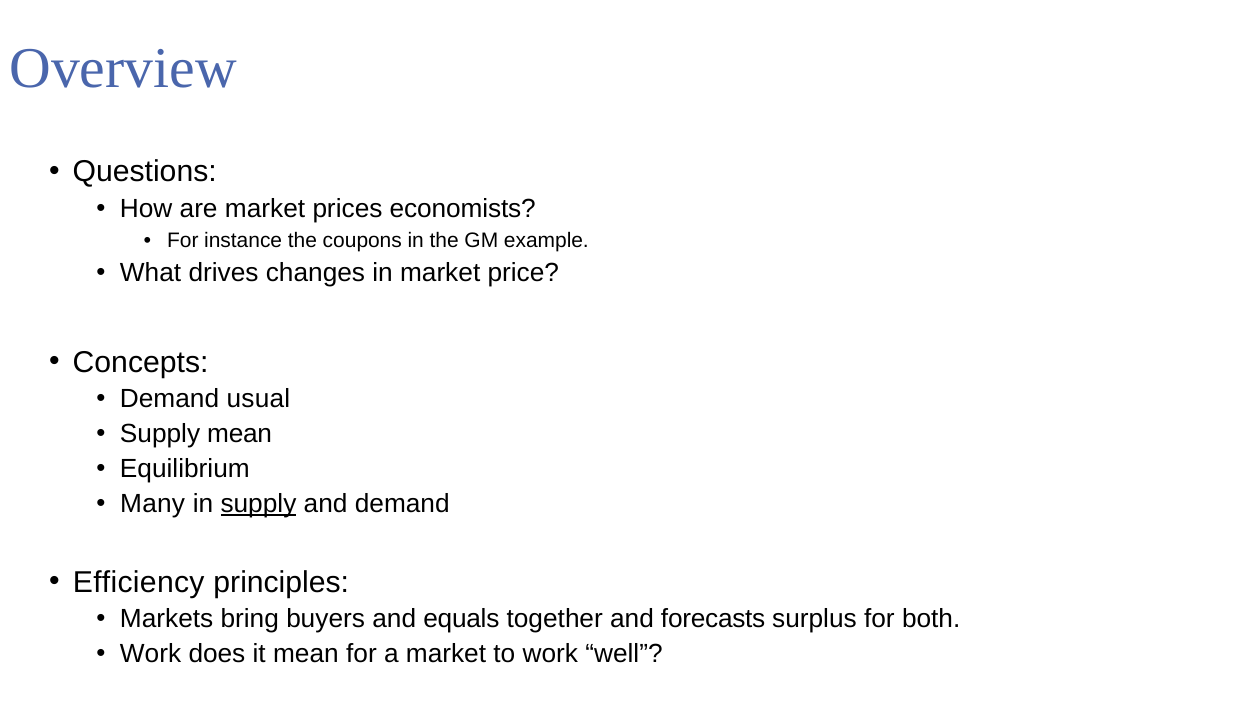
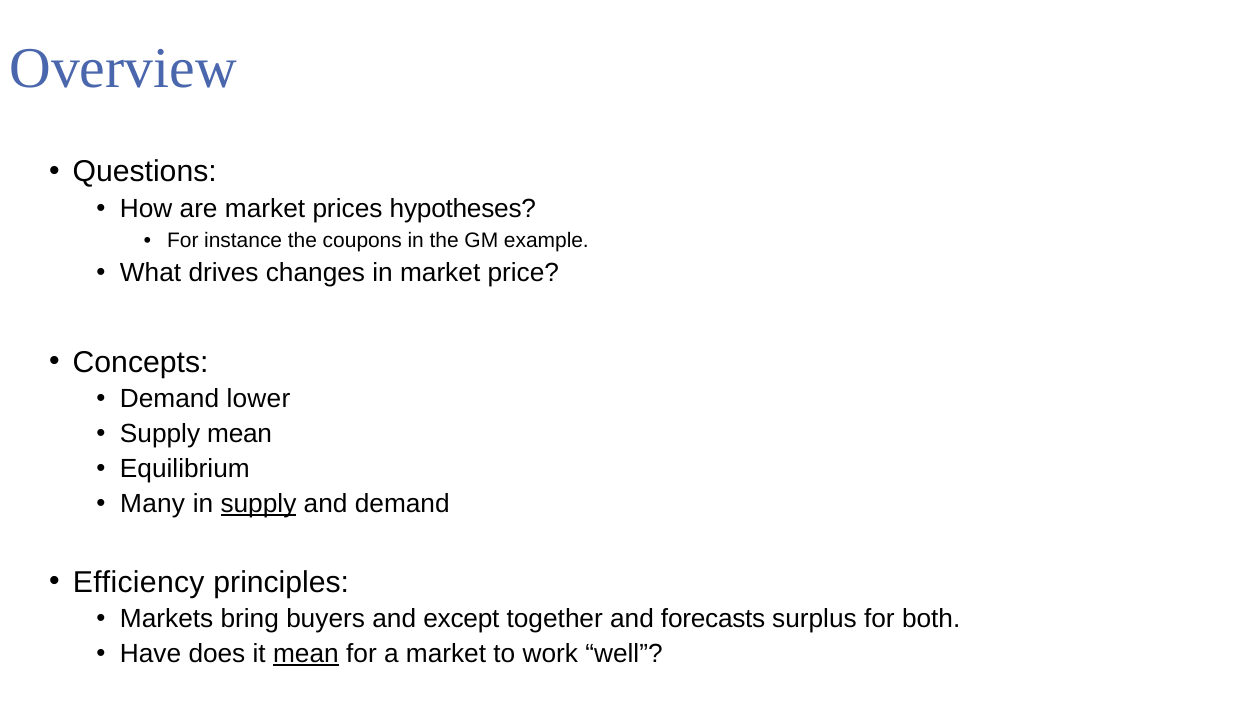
economists: economists -> hypotheses
usual: usual -> lower
equals: equals -> except
Work at (151, 654): Work -> Have
mean at (306, 654) underline: none -> present
